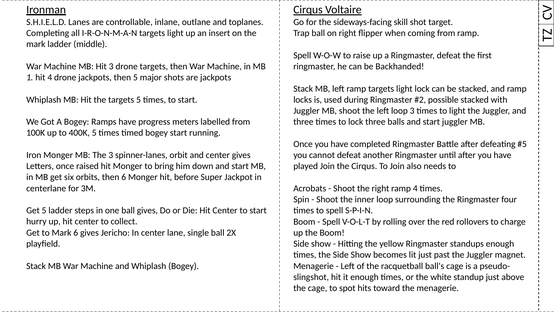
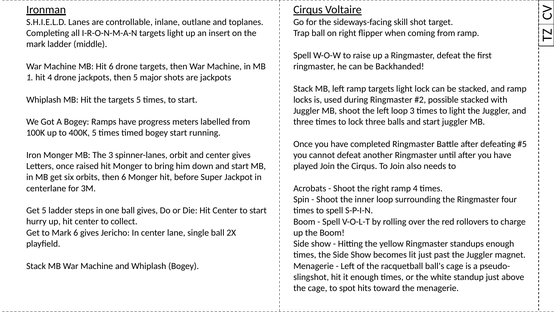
Hit 3: 3 -> 6
